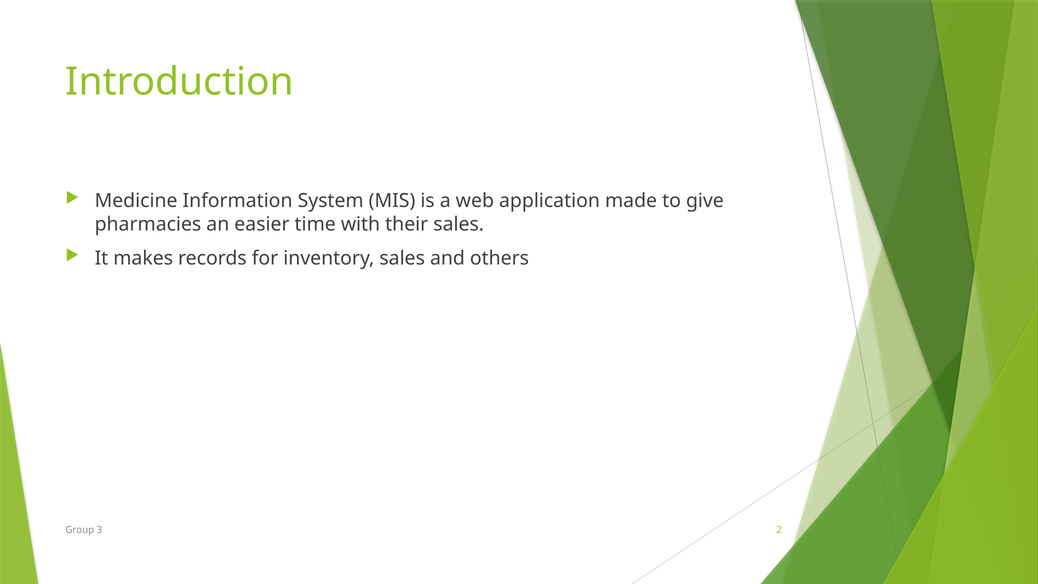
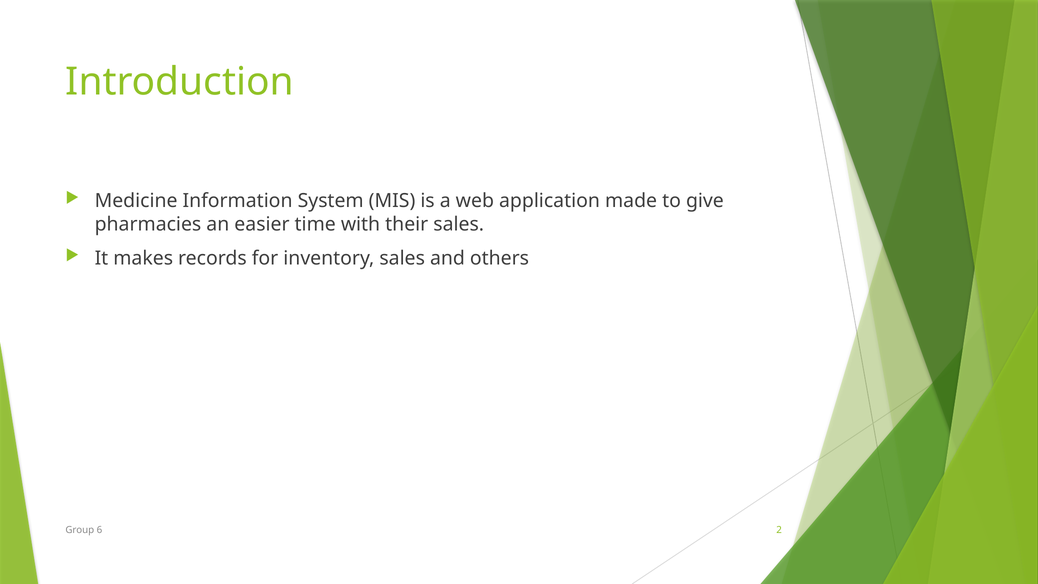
3: 3 -> 6
